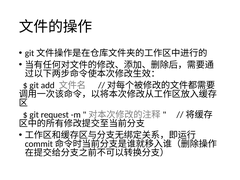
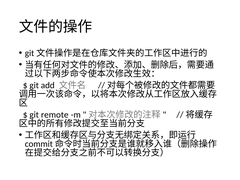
request: request -> remote
